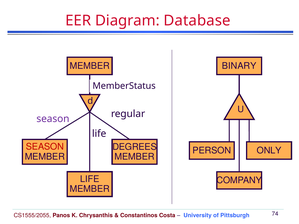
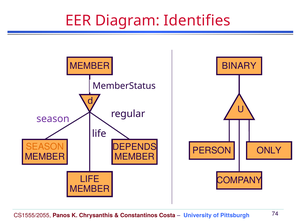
Database: Database -> Identifies
SEASON at (45, 147) colour: red -> orange
DEGREES: DEGREES -> DEPENDS
